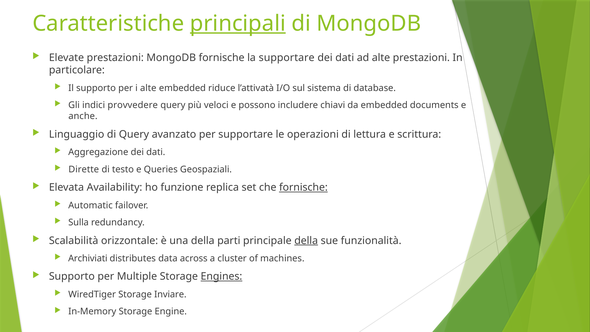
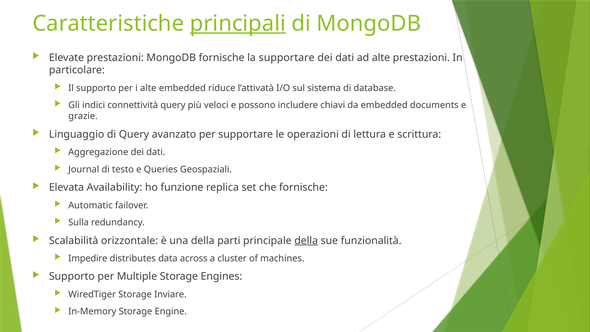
provvedere: provvedere -> connettività
anche: anche -> grazie
Dirette: Dirette -> Journal
fornische at (303, 187) underline: present -> none
Archiviati: Archiviati -> Impedire
Engines underline: present -> none
